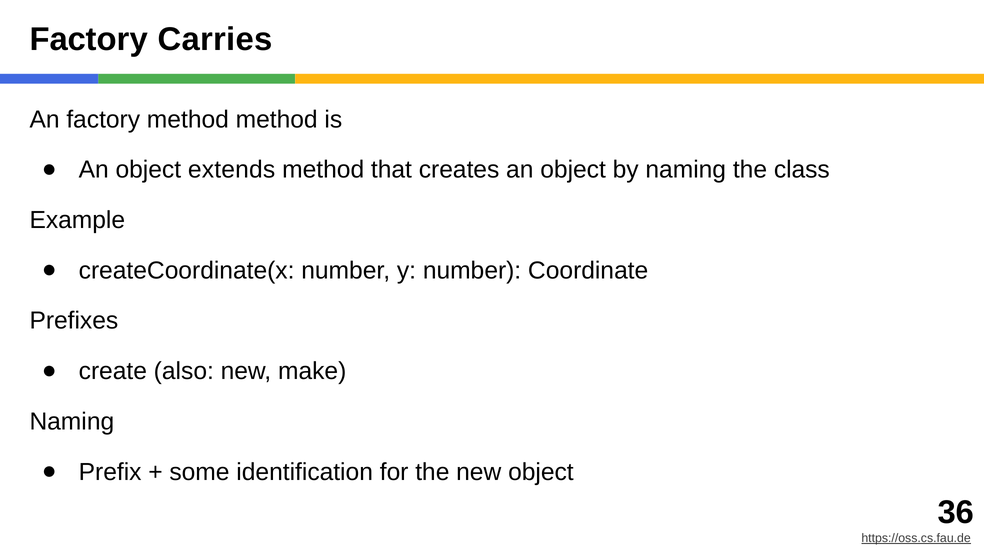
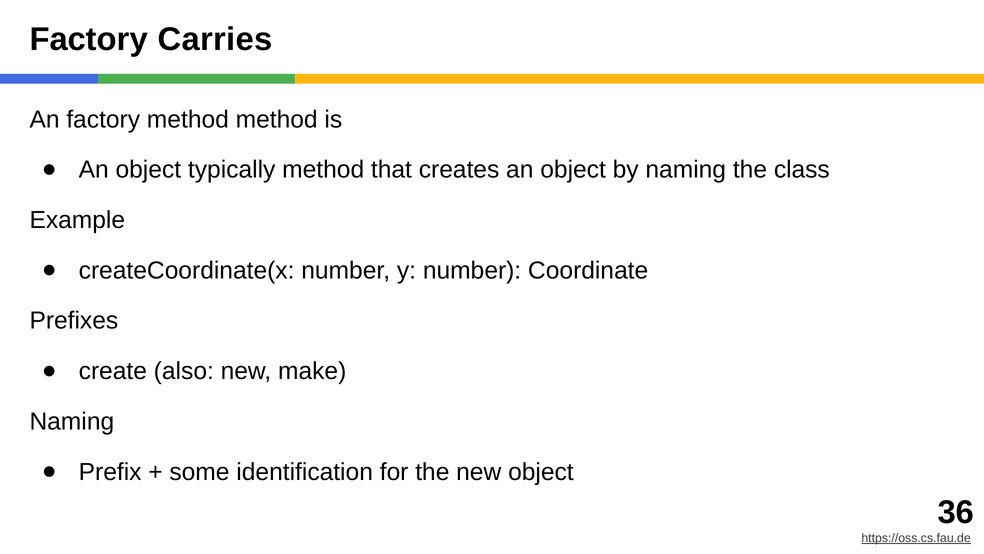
extends: extends -> typically
